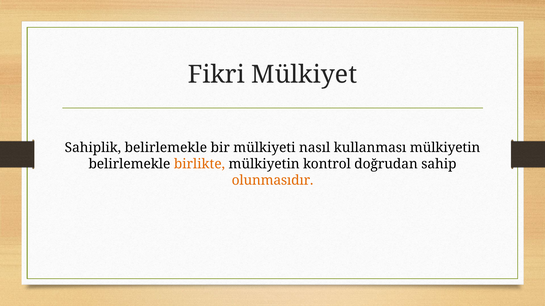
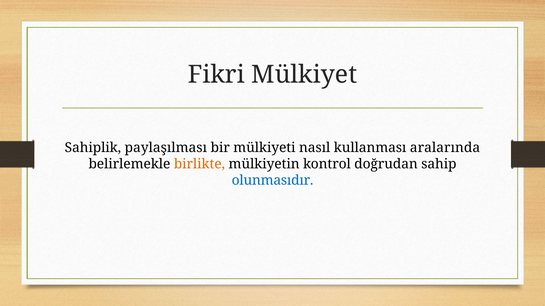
Sahiplik belirlemekle: belirlemekle -> paylaşılması
kullanması mülkiyetin: mülkiyetin -> aralarında
olunmasıdır colour: orange -> blue
